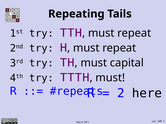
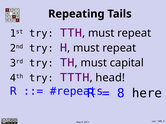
must at (110, 78): must -> head
2: 2 -> 8
